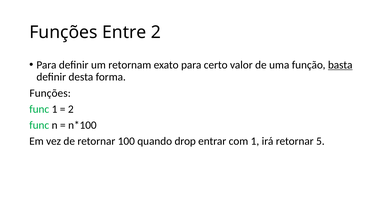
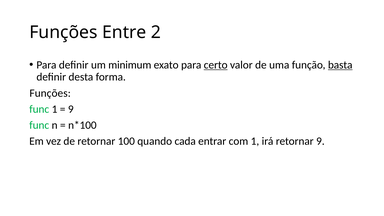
retornam: retornam -> minimum
certo underline: none -> present
2 at (71, 109): 2 -> 9
drop: drop -> cada
retornar 5: 5 -> 9
